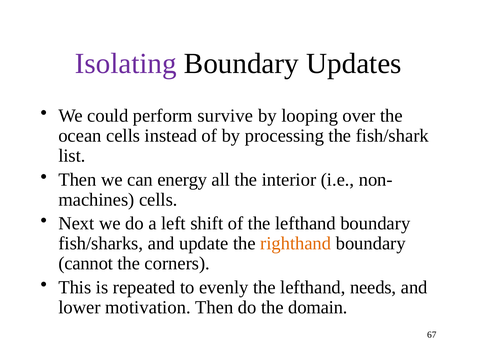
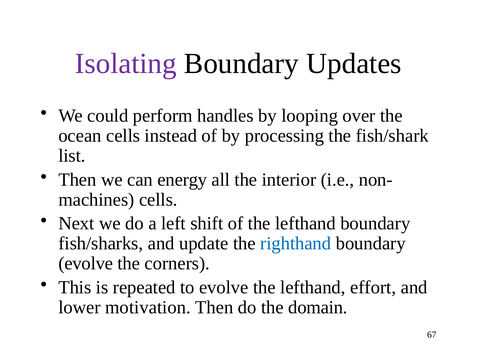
survive: survive -> handles
righthand colour: orange -> blue
cannot at (86, 263): cannot -> evolve
to evenly: evenly -> evolve
needs: needs -> effort
